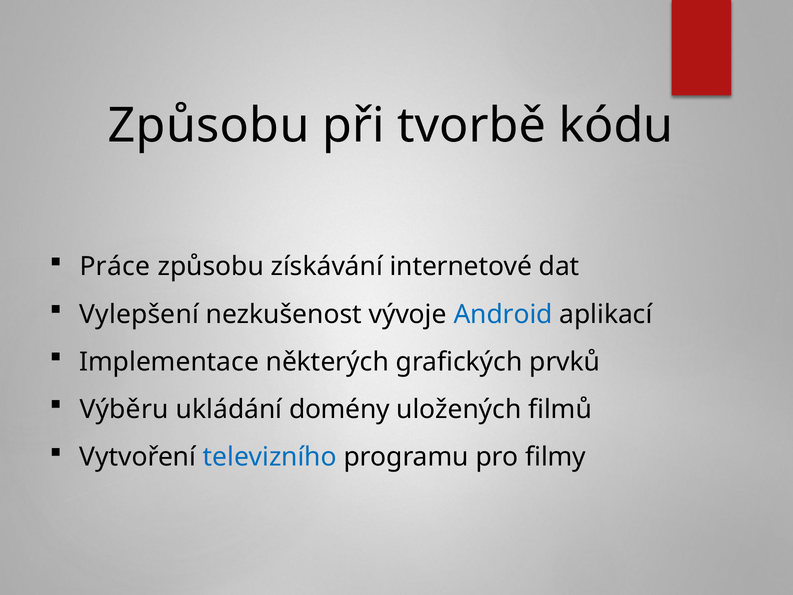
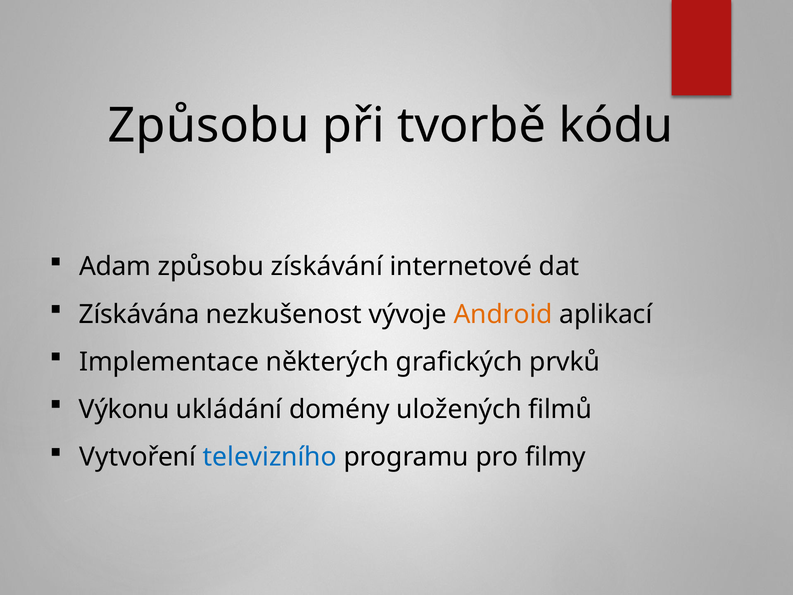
Práce: Práce -> Adam
Vylepšení: Vylepšení -> Získávána
Android colour: blue -> orange
Výběru: Výběru -> Výkonu
